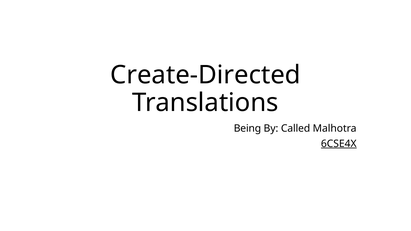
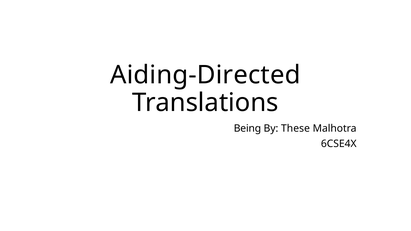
Create-Directed: Create-Directed -> Aiding-Directed
Called: Called -> These
6CSE4X underline: present -> none
